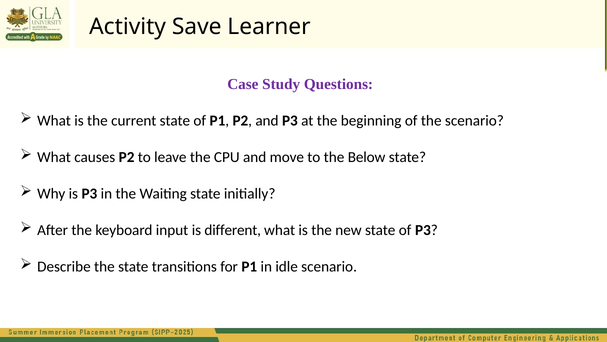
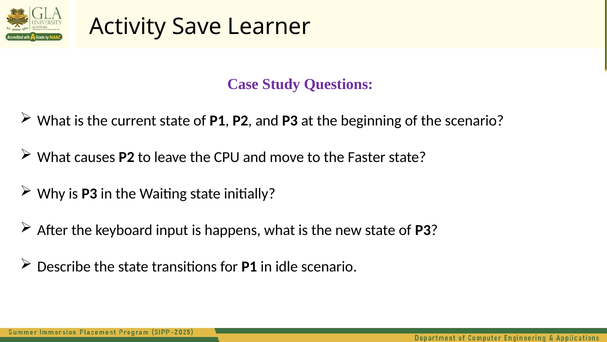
Below: Below -> Faster
different: different -> happens
